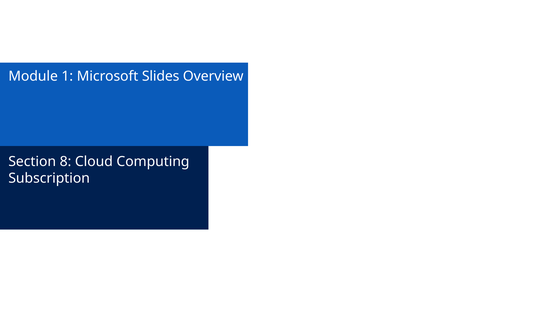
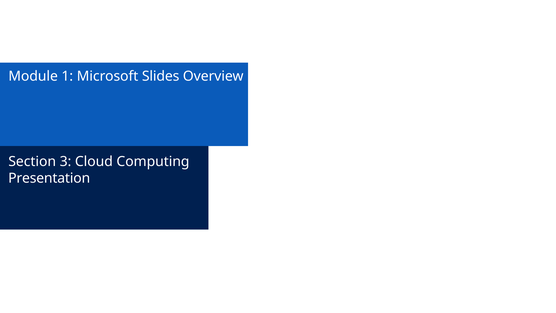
8: 8 -> 3
Subscription: Subscription -> Presentation
